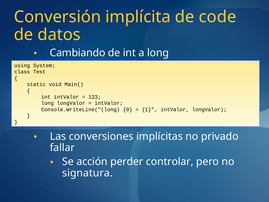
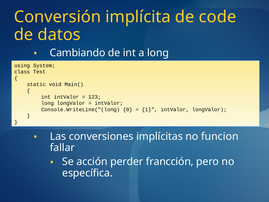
privado: privado -> funcion
controlar: controlar -> francción
signatura: signatura -> específica
